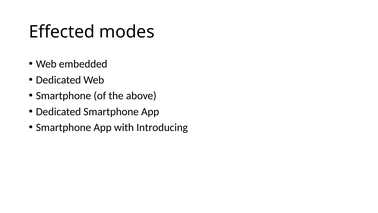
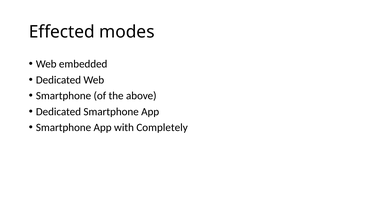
Introducing: Introducing -> Completely
